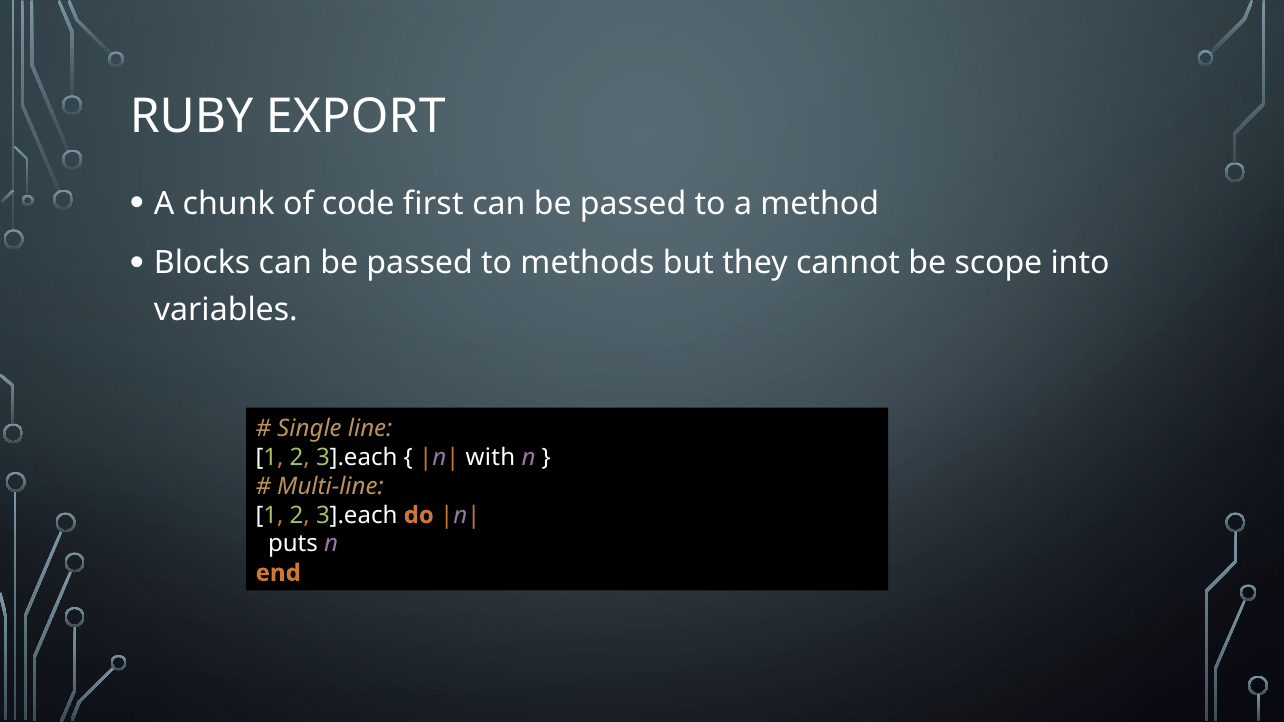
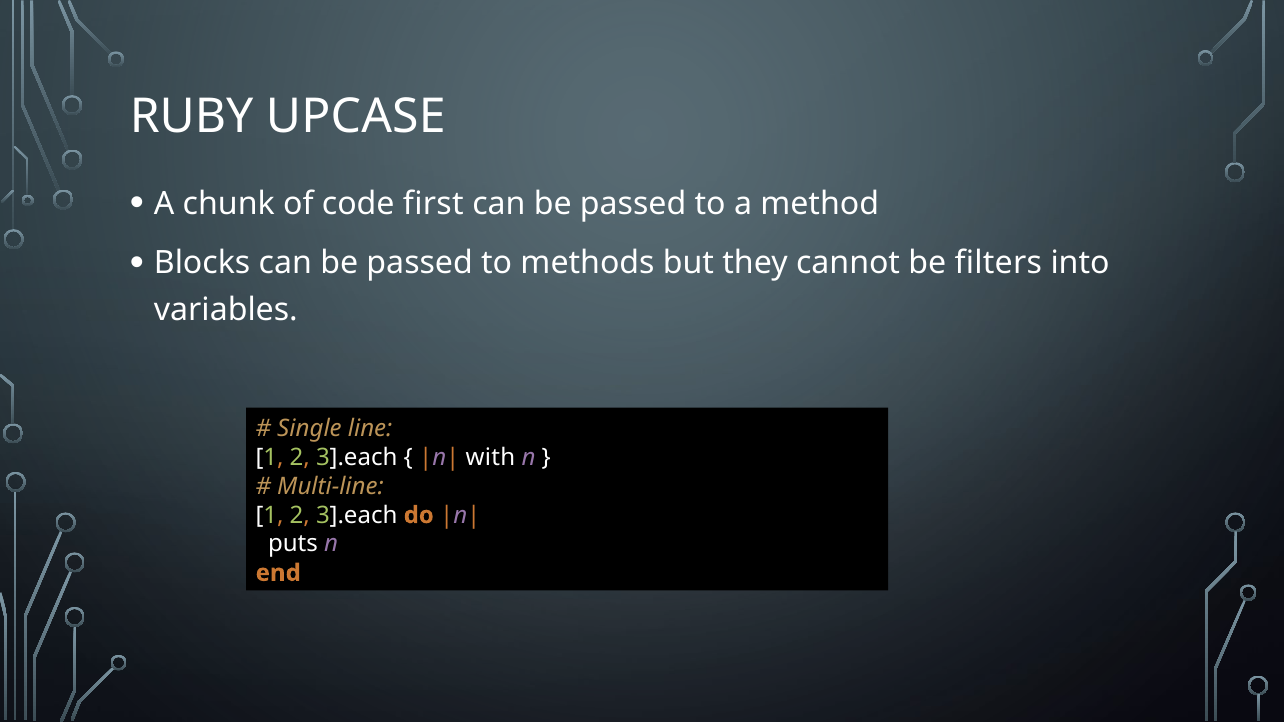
EXPORT: EXPORT -> UPCASE
scope: scope -> filters
